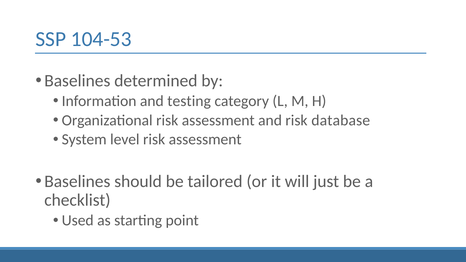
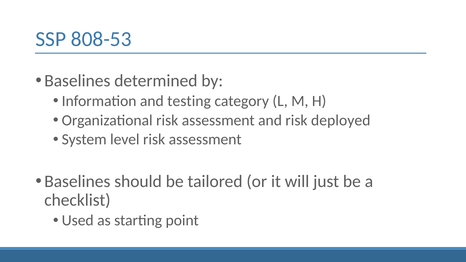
104-53: 104-53 -> 808-53
database: database -> deployed
